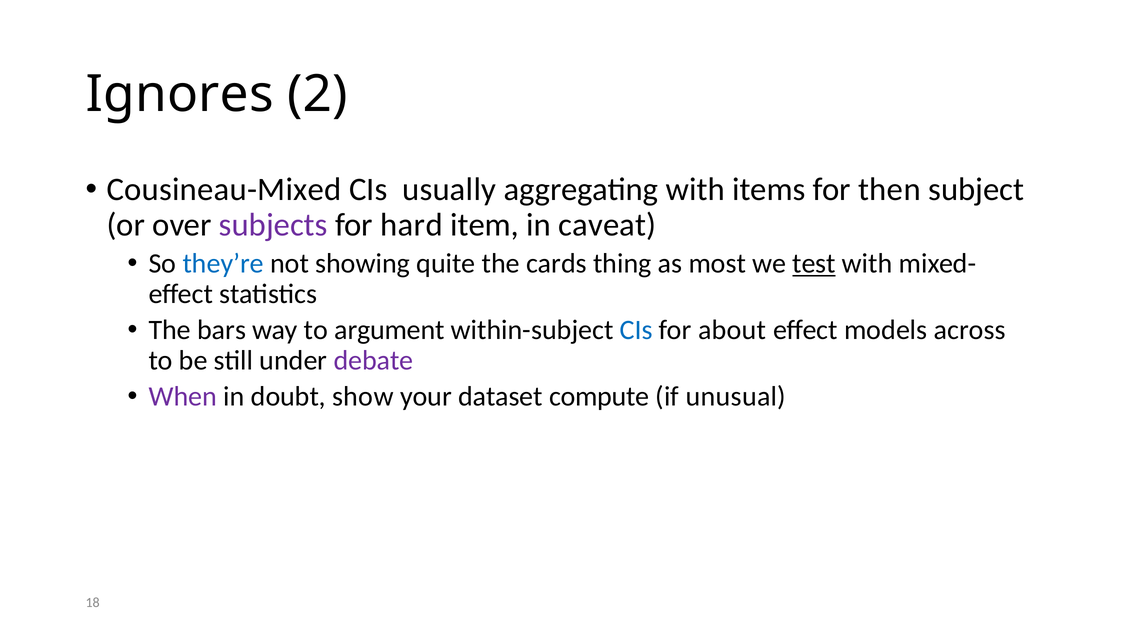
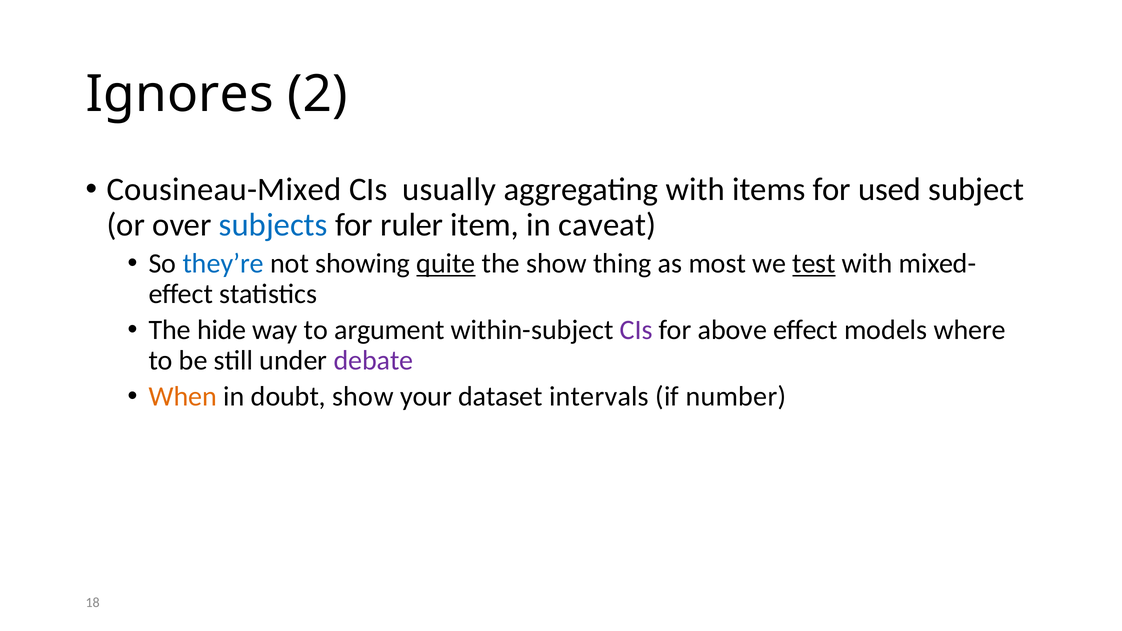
then: then -> used
subjects colour: purple -> blue
hard: hard -> ruler
quite underline: none -> present
the cards: cards -> show
bars: bars -> hide
CIs at (636, 330) colour: blue -> purple
about: about -> above
across: across -> where
When colour: purple -> orange
compute: compute -> intervals
unusual: unusual -> number
